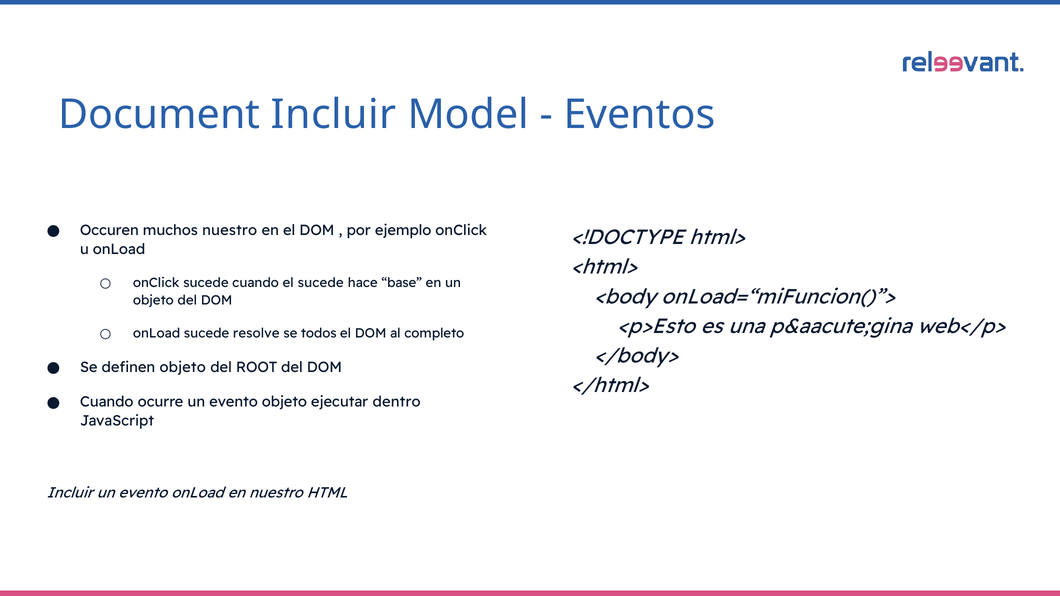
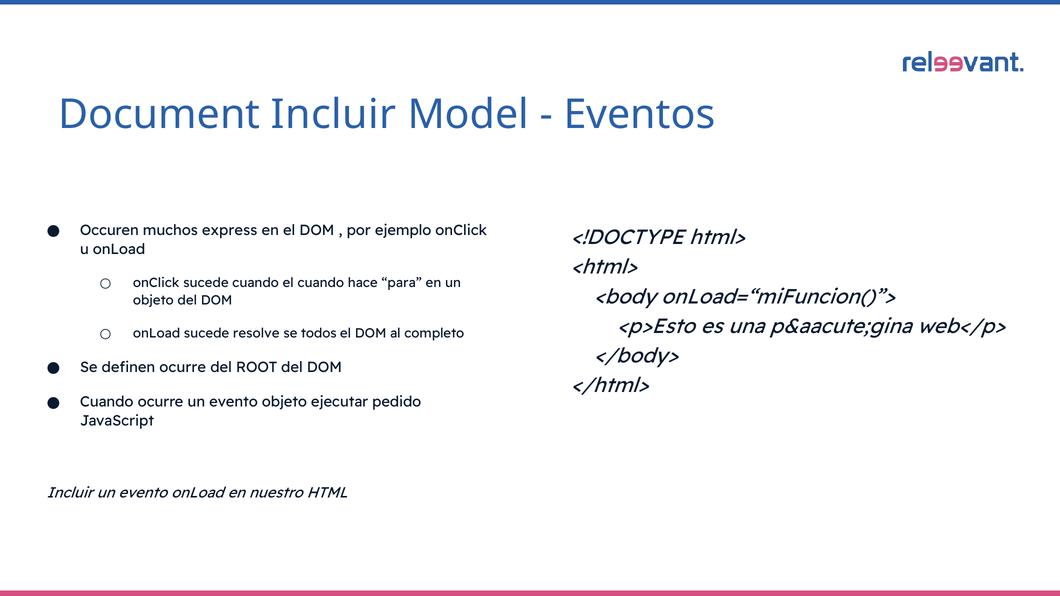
muchos nuestro: nuestro -> express
el sucede: sucede -> cuando
base: base -> para
definen objeto: objeto -> ocurre
dentro: dentro -> pedido
